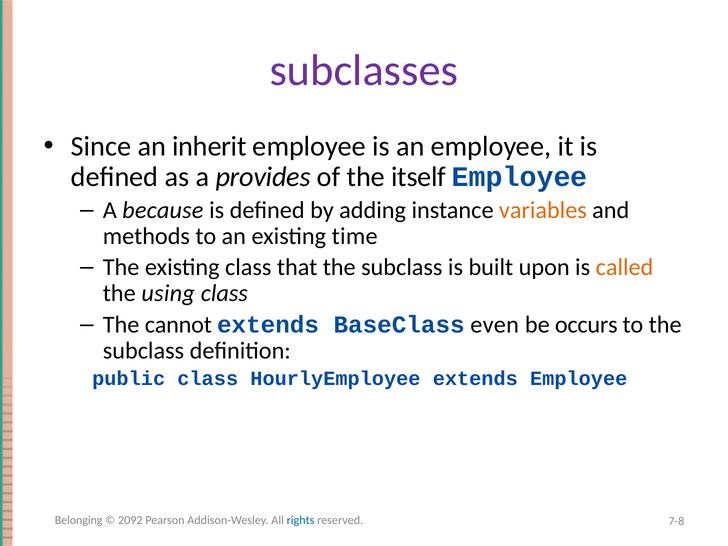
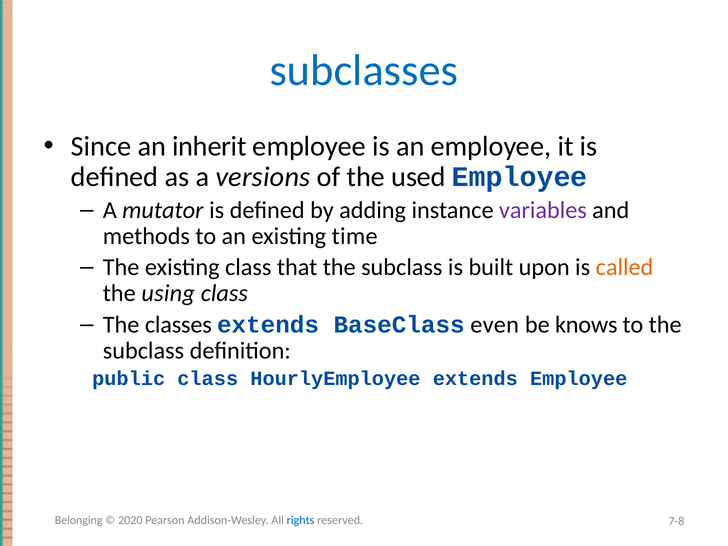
subclasses colour: purple -> blue
provides: provides -> versions
itself: itself -> used
because: because -> mutator
variables colour: orange -> purple
cannot: cannot -> classes
occurs: occurs -> knows
2092: 2092 -> 2020
